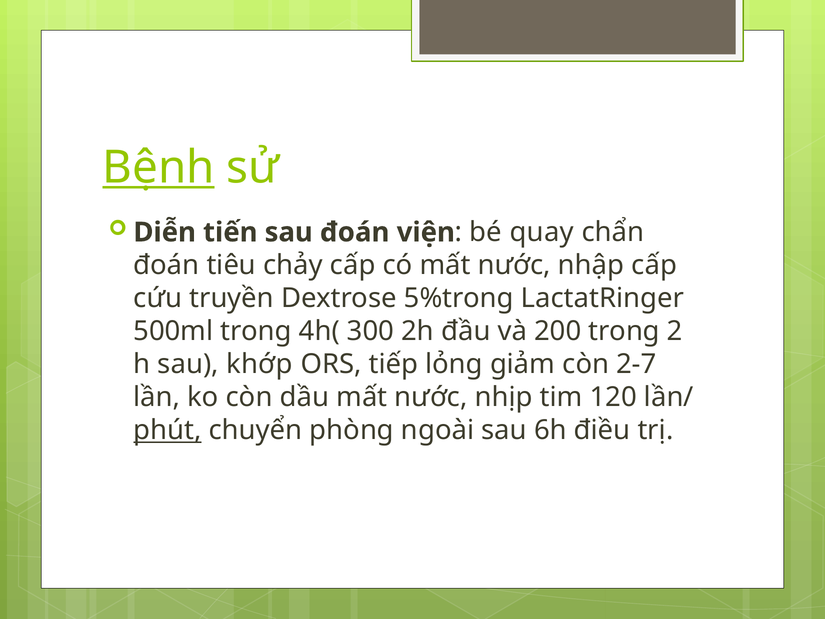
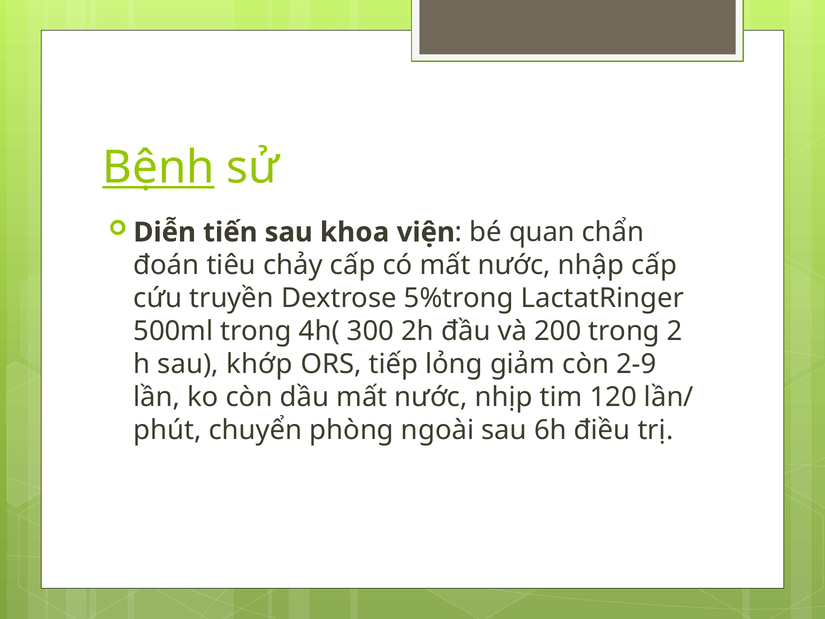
đoán: đoán -> khoa
quay: quay -> quan
2-7: 2-7 -> 2-9
phút underline: present -> none
